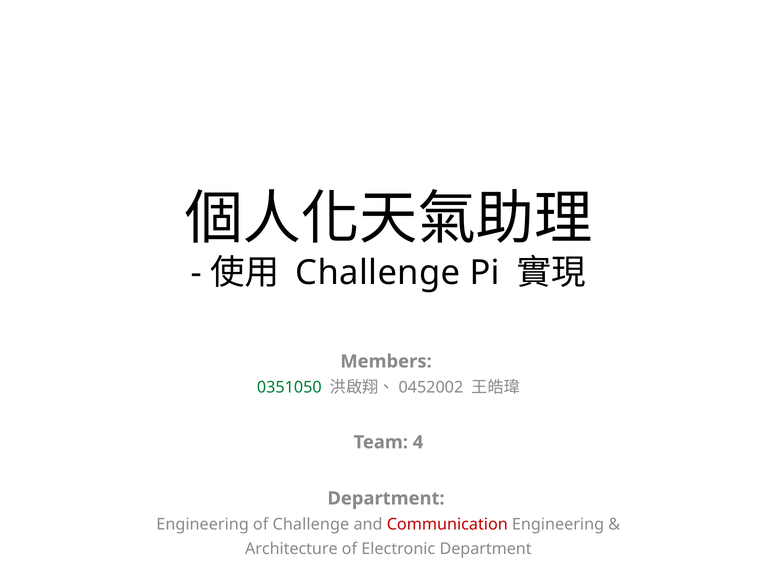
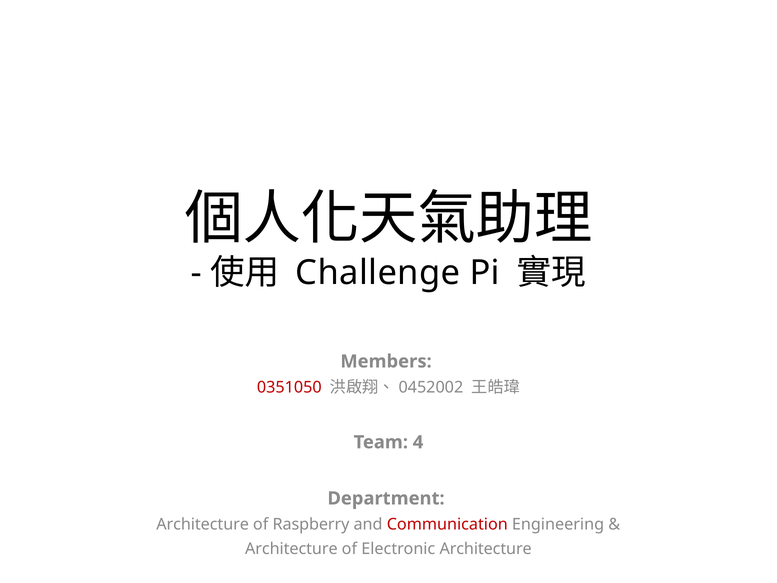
0351050 colour: green -> red
Engineering at (203, 524): Engineering -> Architecture
of Challenge: Challenge -> Raspberry
Electronic Department: Department -> Architecture
